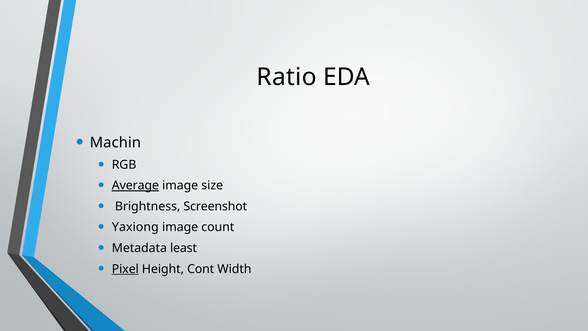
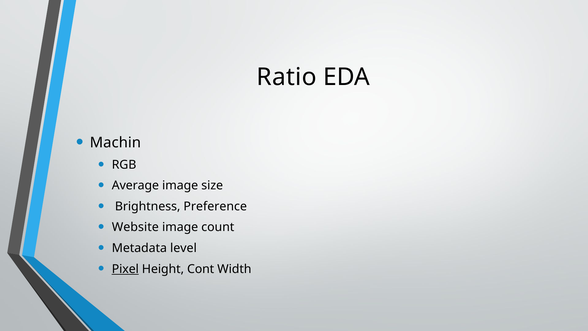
Average underline: present -> none
Screenshot: Screenshot -> Preference
Yaxiong: Yaxiong -> Website
least: least -> level
